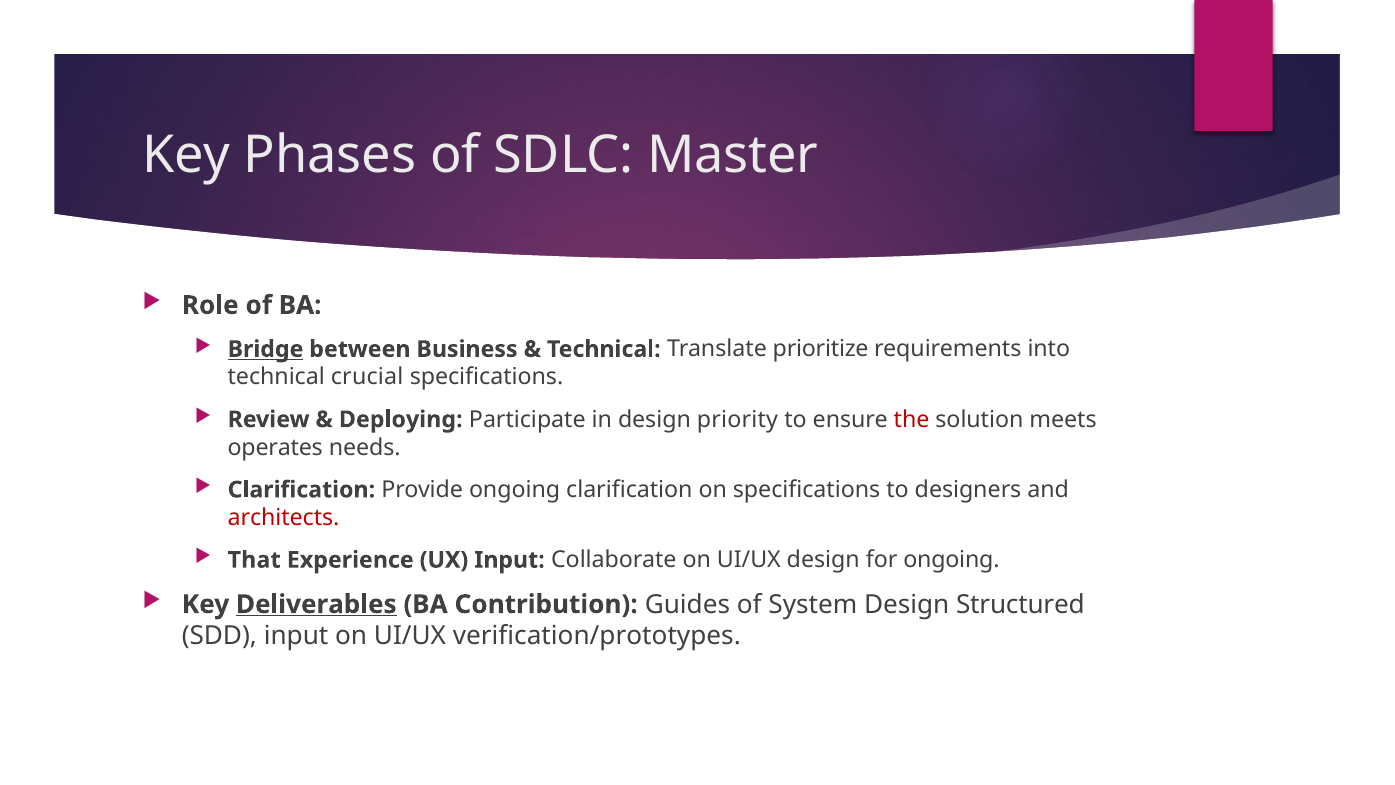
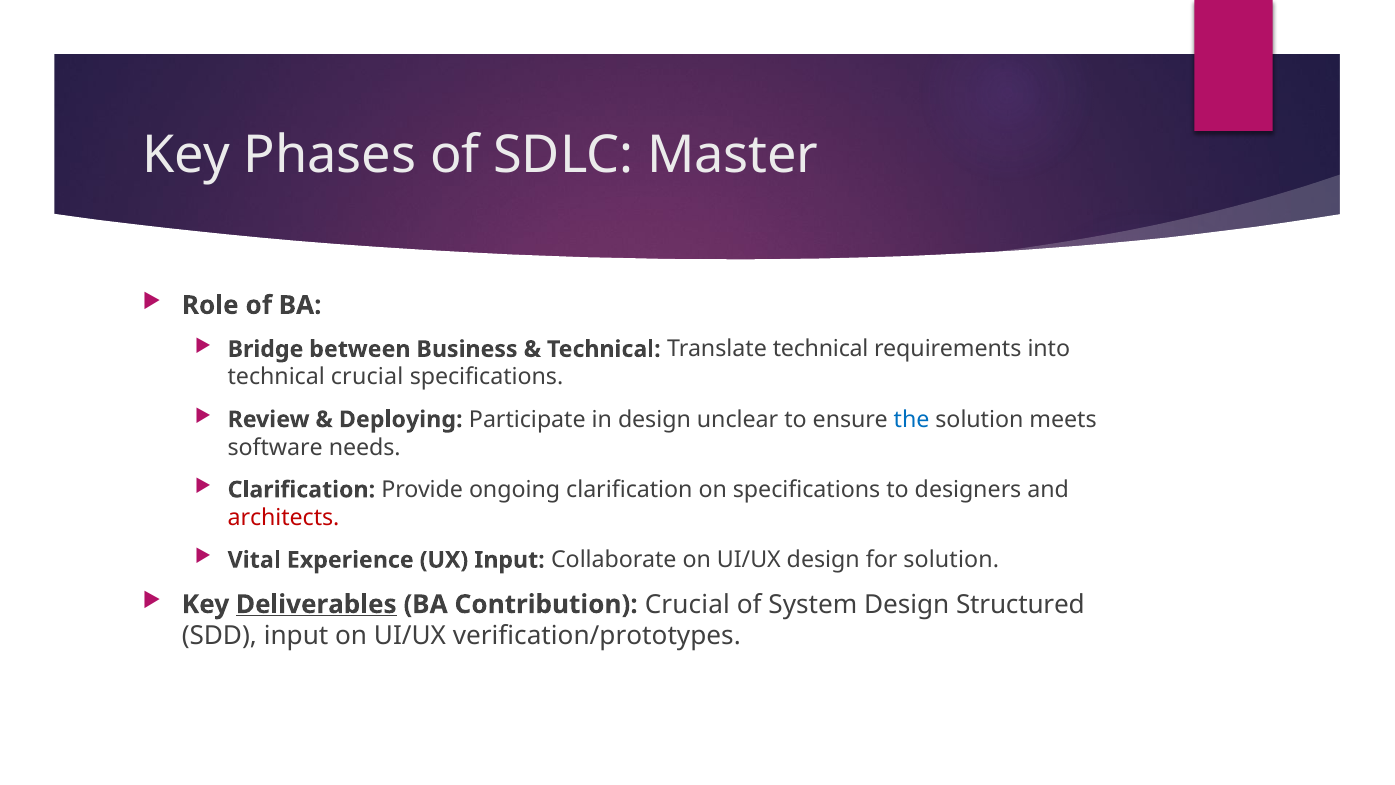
Bridge underline: present -> none
Translate prioritize: prioritize -> technical
priority: priority -> unclear
the colour: red -> blue
operates: operates -> software
That: That -> Vital
for ongoing: ongoing -> solution
Contribution Guides: Guides -> Crucial
